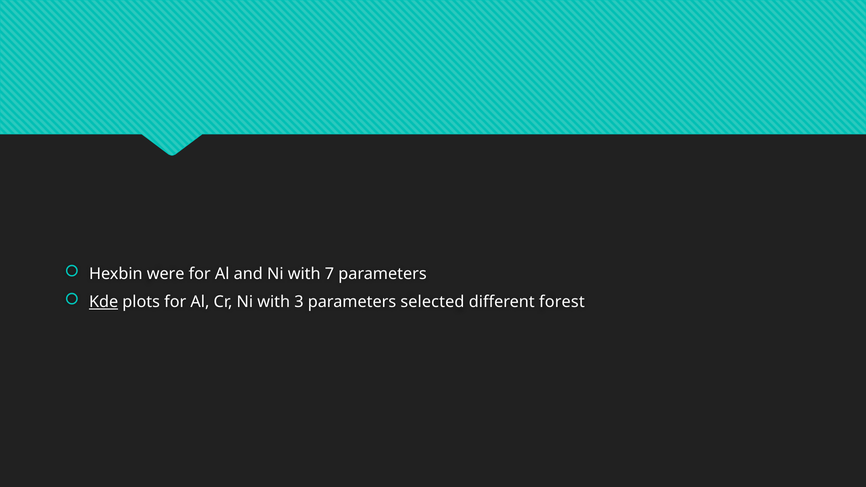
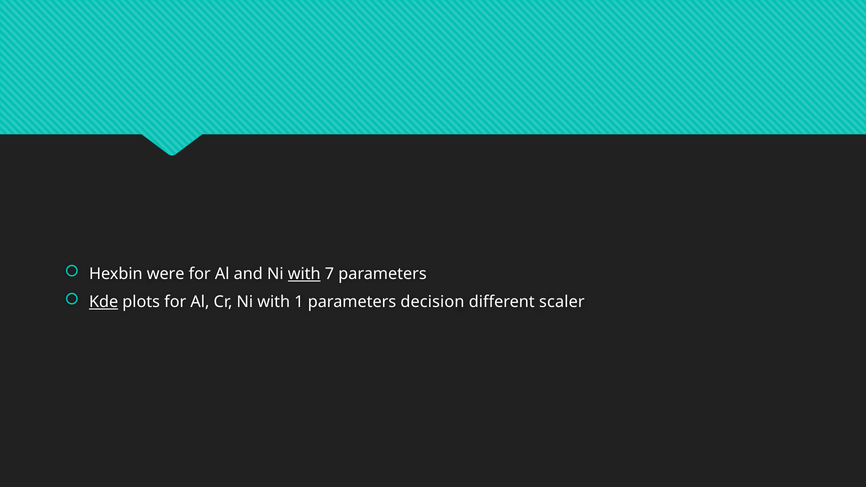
with at (304, 274) underline: none -> present
3: 3 -> 1
selected: selected -> decision
forest: forest -> scaler
